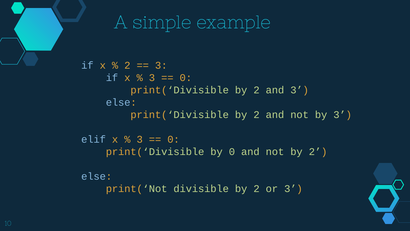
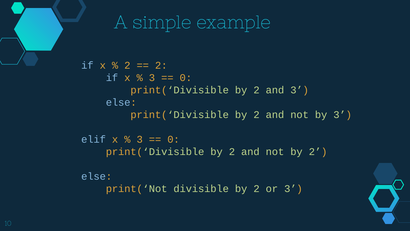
3 at (161, 65): 3 -> 2
0 at (232, 151): 0 -> 2
